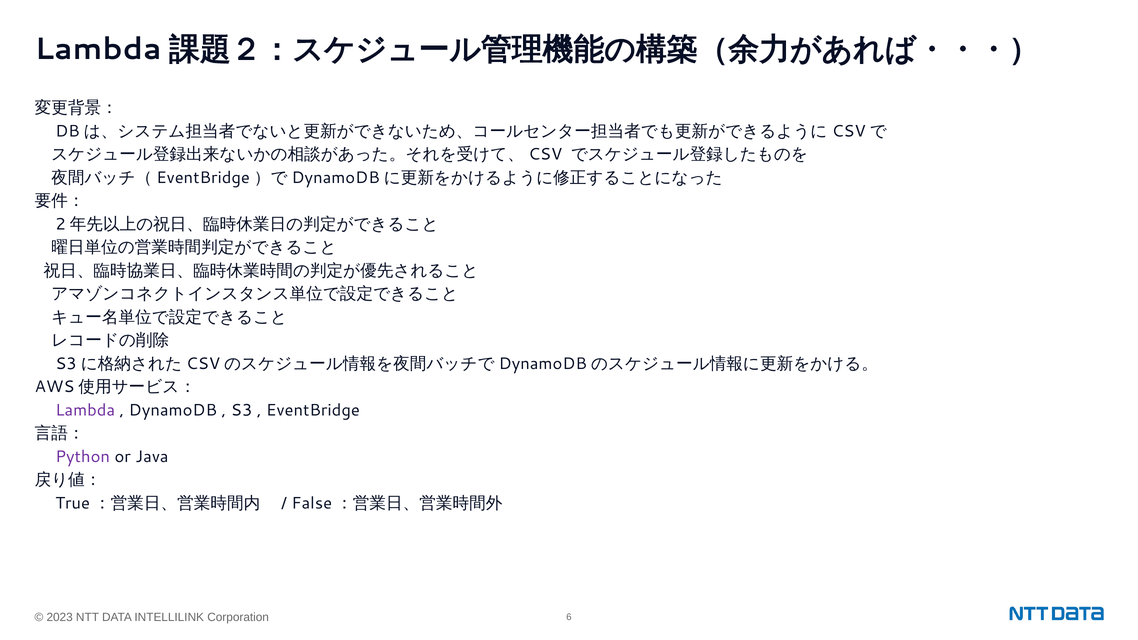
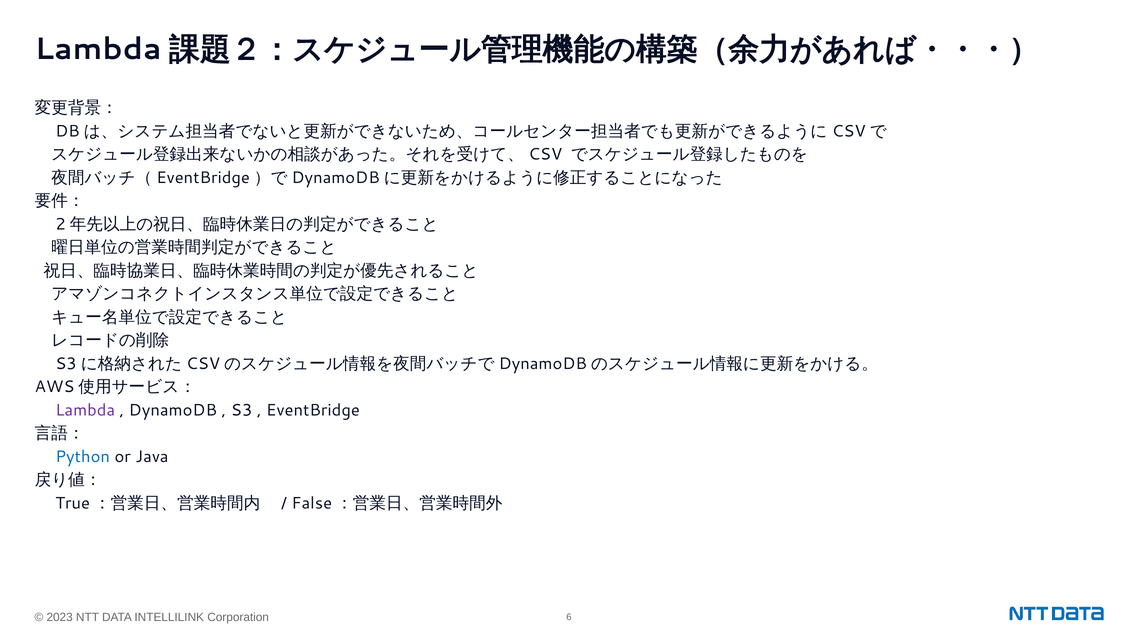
Python colour: purple -> blue
